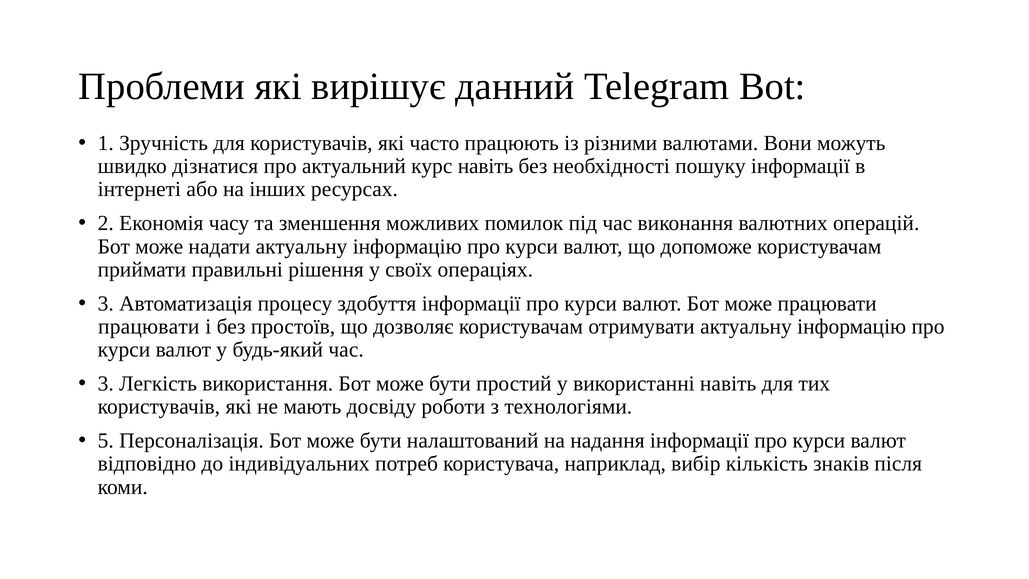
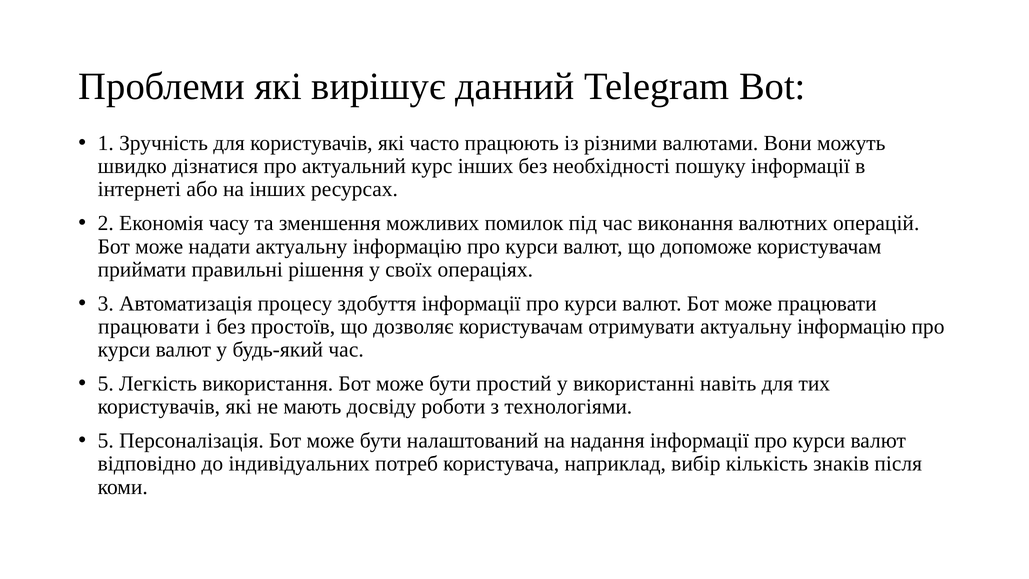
курс навіть: навіть -> інших
3 at (106, 384): 3 -> 5
